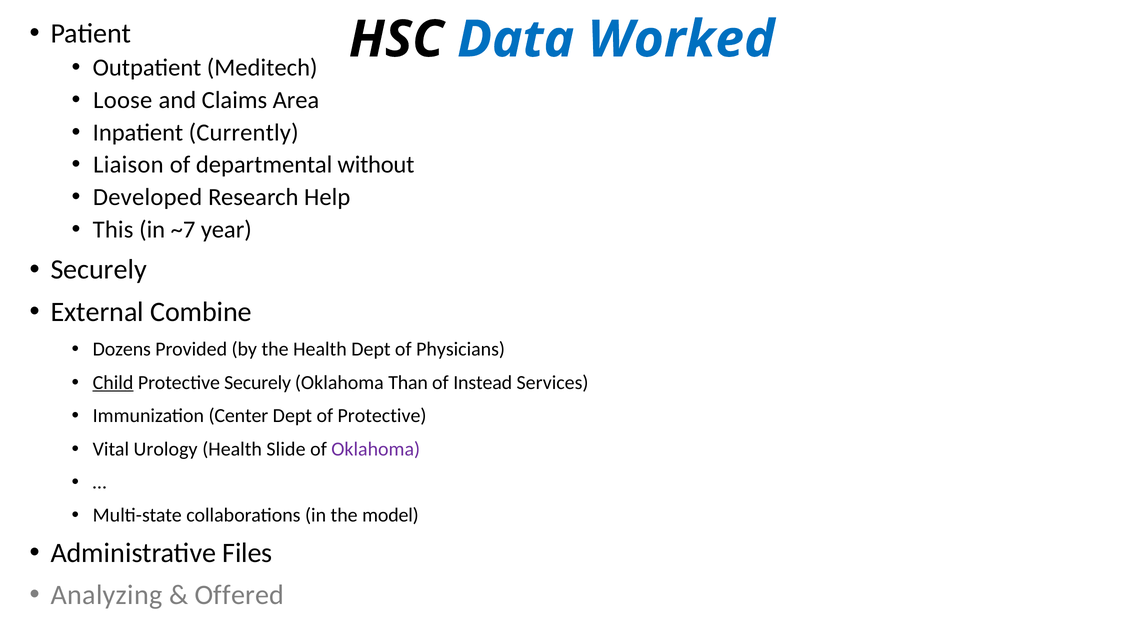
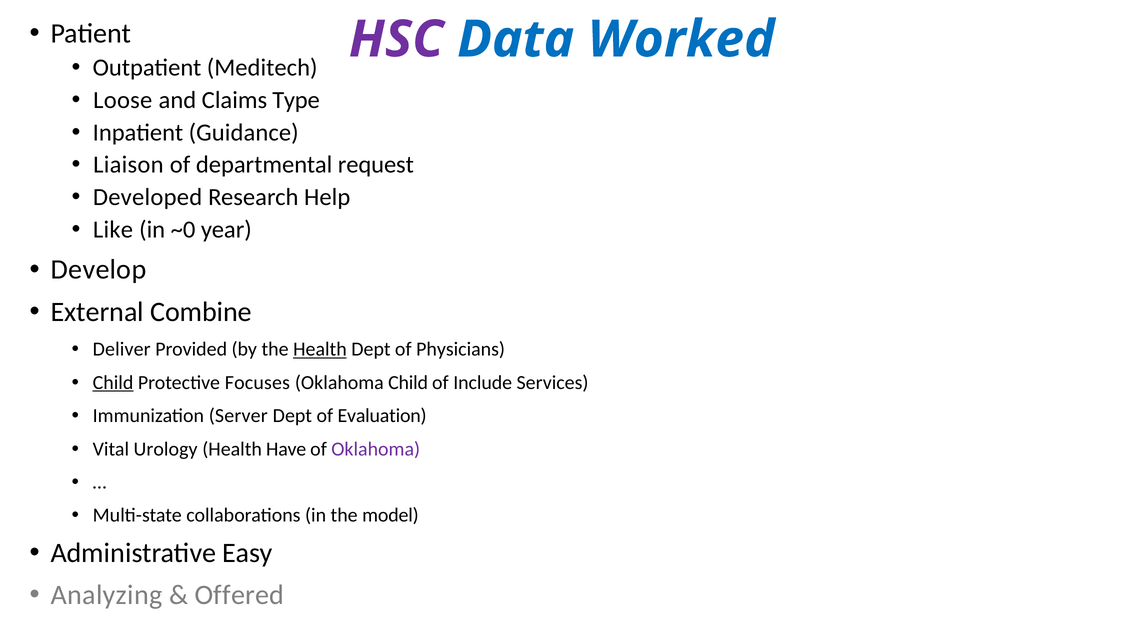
HSC colour: black -> purple
Area: Area -> Type
Currently: Currently -> Guidance
without: without -> request
This: This -> Like
~7: ~7 -> ~0
Securely at (99, 270): Securely -> Develop
Dozens: Dozens -> Deliver
Health at (320, 350) underline: none -> present
Protective Securely: Securely -> Focuses
Oklahoma Than: Than -> Child
Instead: Instead -> Include
Center: Center -> Server
of Protective: Protective -> Evaluation
Slide: Slide -> Have
Files: Files -> Easy
